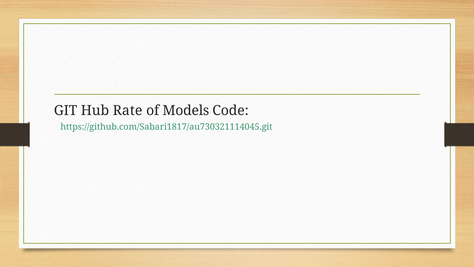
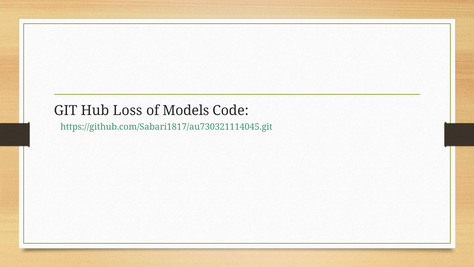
Rate: Rate -> Loss
